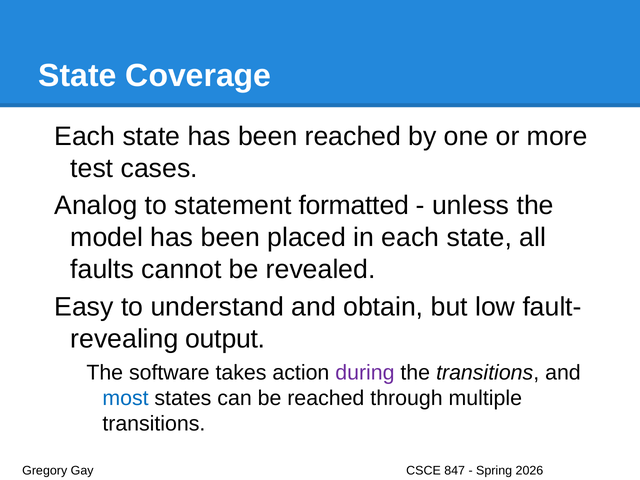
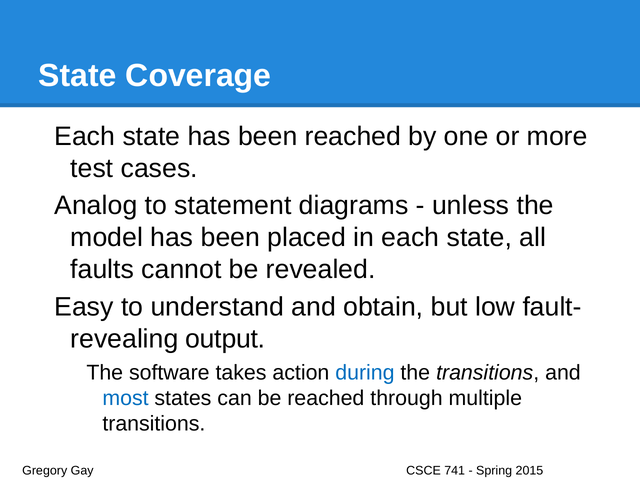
formatted: formatted -> diagrams
during colour: purple -> blue
847: 847 -> 741
2026: 2026 -> 2015
